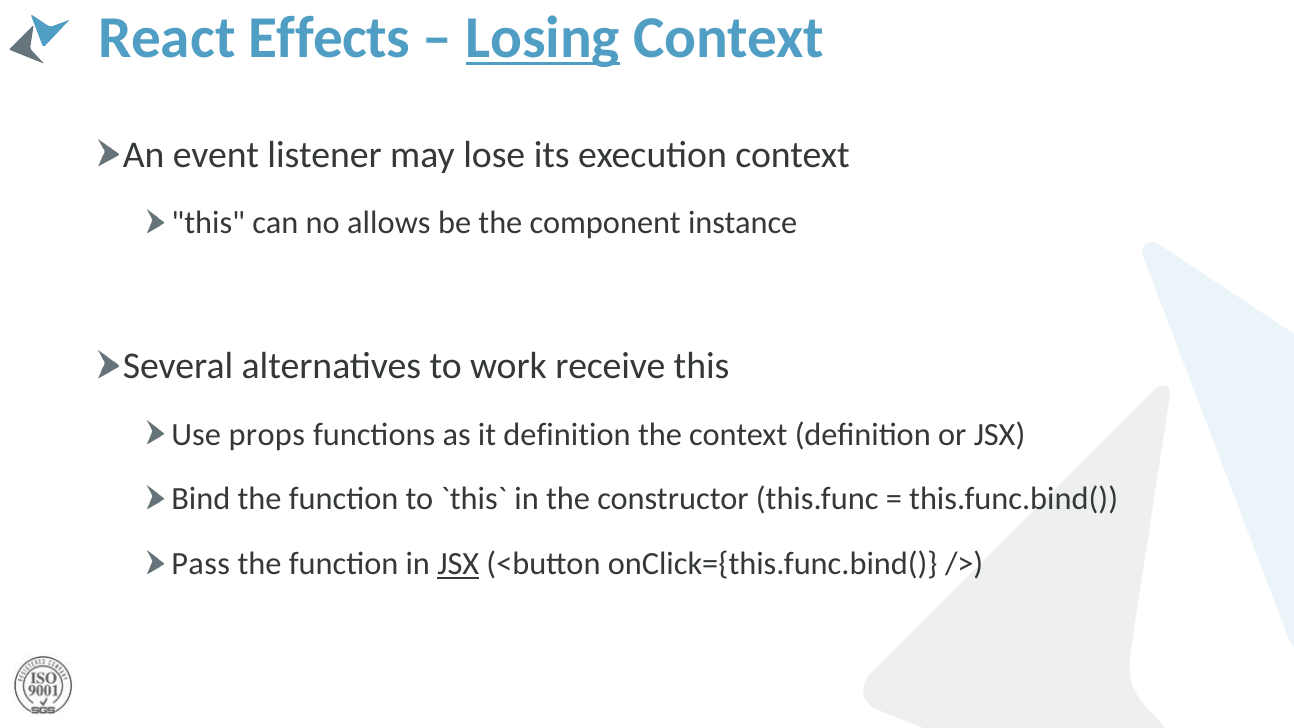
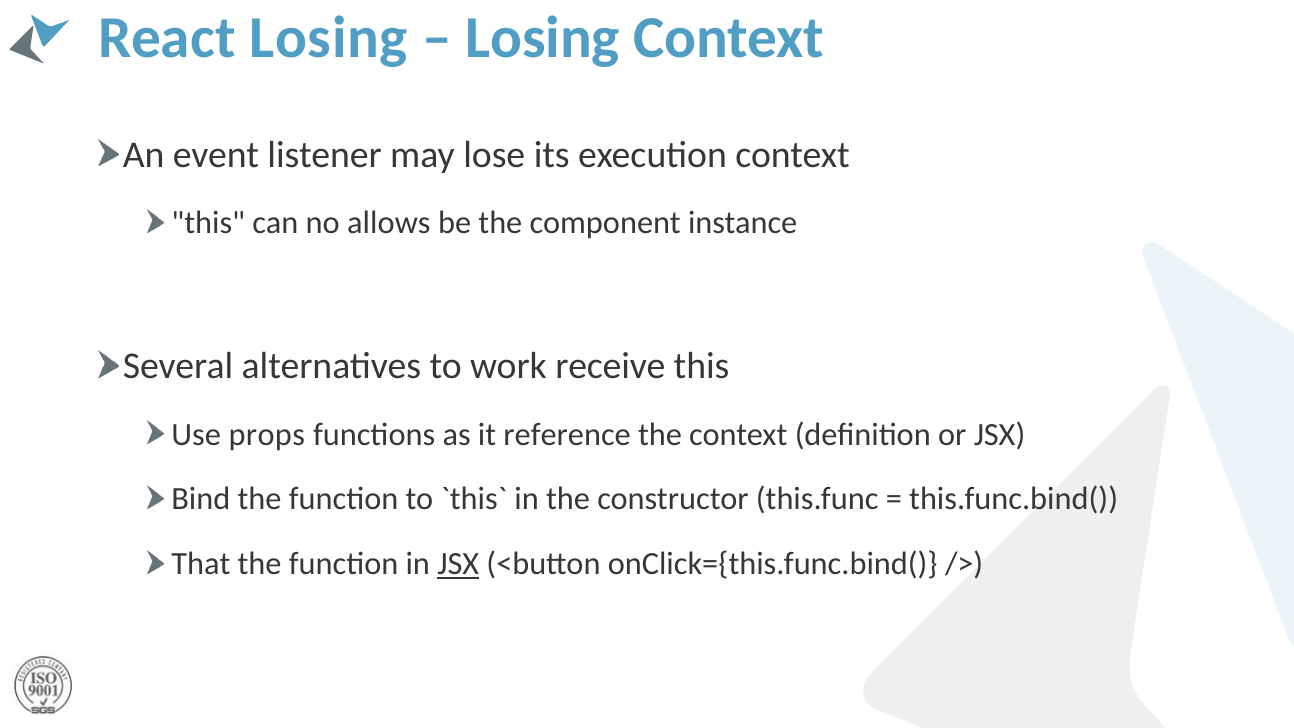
React Effects: Effects -> Losing
Losing at (543, 38) underline: present -> none
it definition: definition -> reference
Pass: Pass -> That
